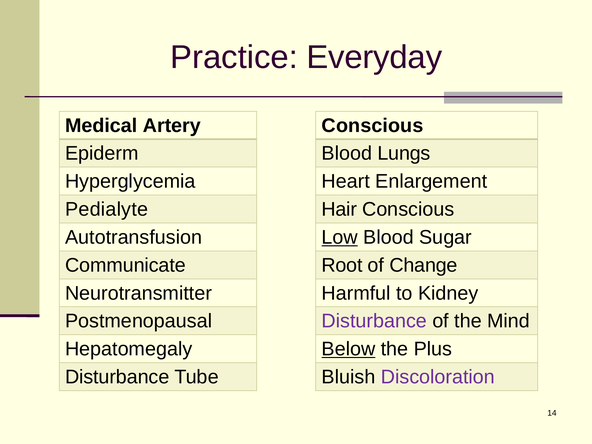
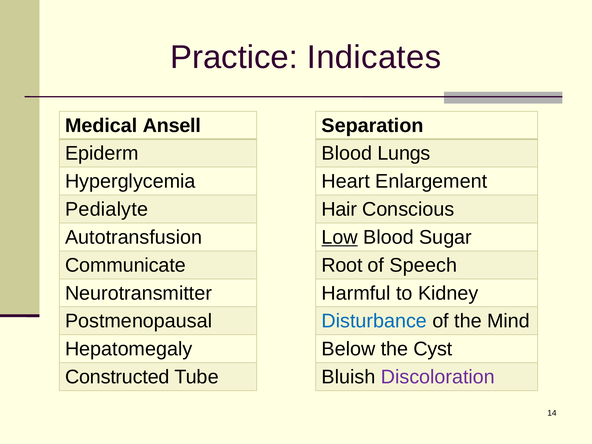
Everyday: Everyday -> Indicates
Artery: Artery -> Ansell
Conscious at (373, 125): Conscious -> Separation
Change: Change -> Speech
Disturbance at (374, 321) colour: purple -> blue
Below underline: present -> none
Plus: Plus -> Cyst
Disturbance at (117, 377): Disturbance -> Constructed
